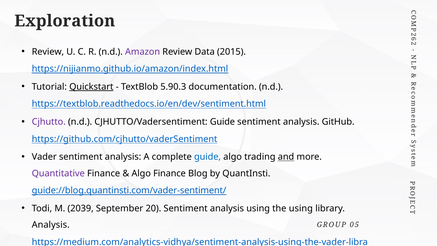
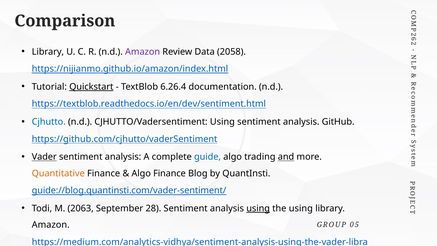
Exploration: Exploration -> Comparison
Review at (48, 52): Review -> Library
2015: 2015 -> 2058
5.90.3: 5.90.3 -> 6.26.4
Cjhutto colour: purple -> blue
CJHUTTO/Vadersentiment Guide: Guide -> Using
Vader underline: none -> present
Quantitative colour: purple -> orange
2039: 2039 -> 2063
20: 20 -> 28
using at (258, 208) underline: none -> present
Analysis at (51, 225): Analysis -> Amazon
